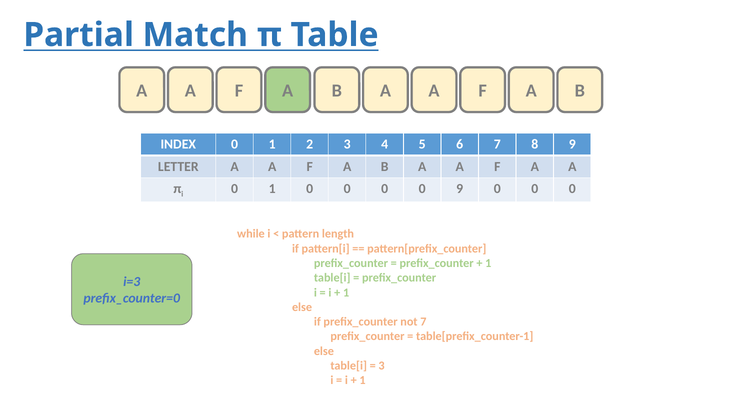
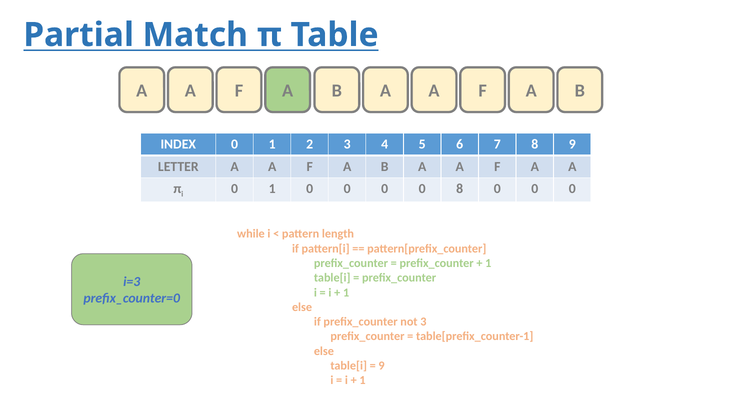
0 9: 9 -> 8
not 7: 7 -> 3
3 at (382, 366): 3 -> 9
